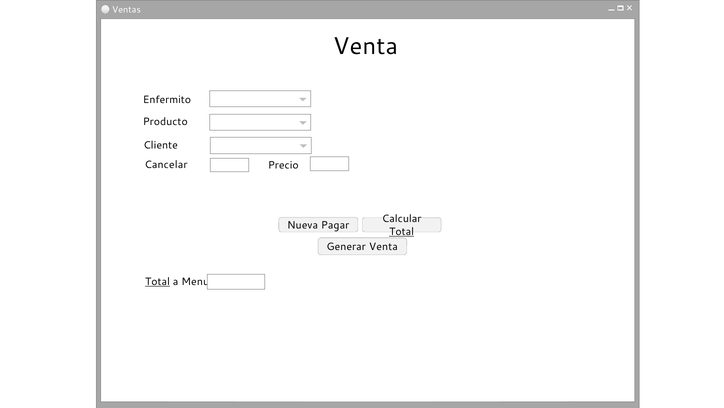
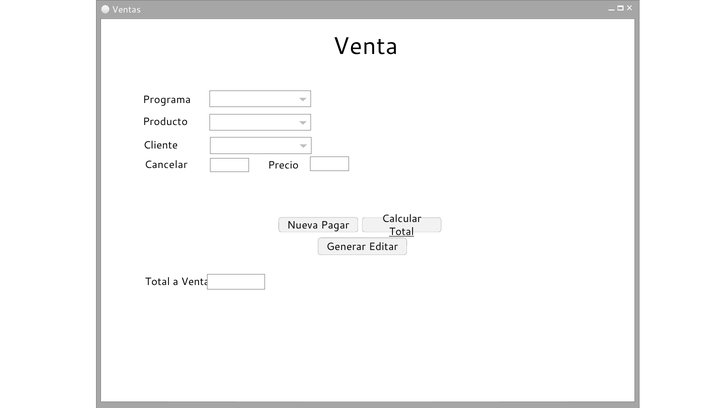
Enfermito: Enfermito -> Programa
Generar Venta: Venta -> Editar
Total at (157, 281) underline: present -> none
a Menu: Menu -> Venta
